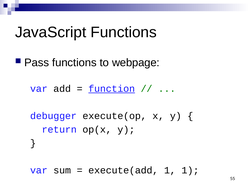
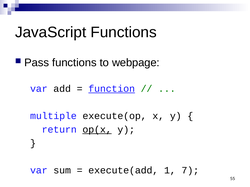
debugger: debugger -> multiple
op(x underline: none -> present
1 1: 1 -> 7
